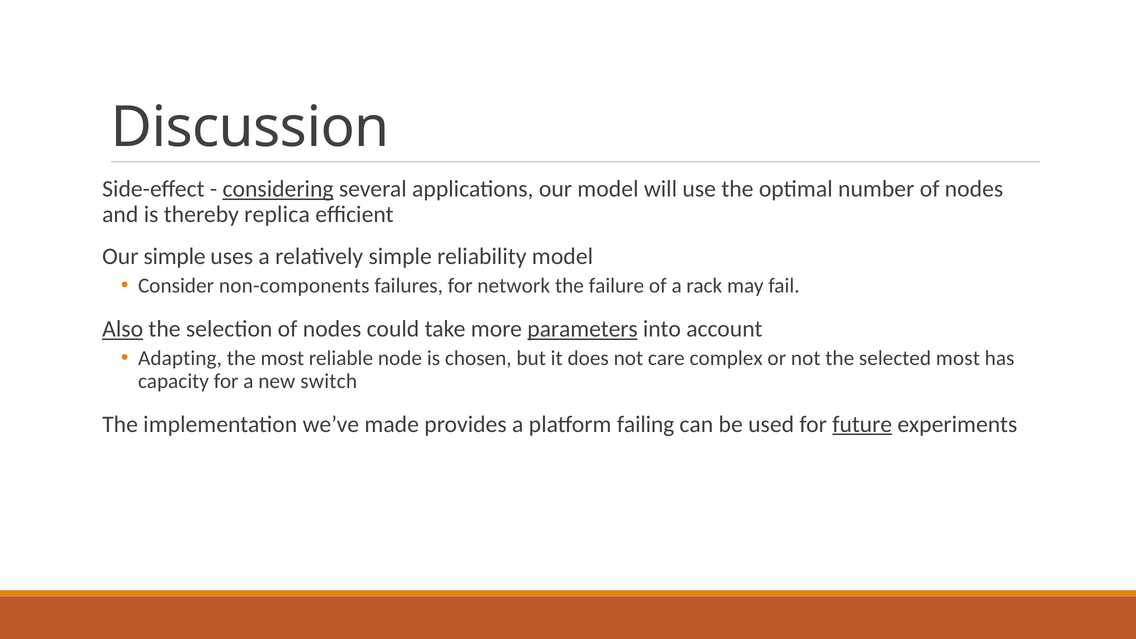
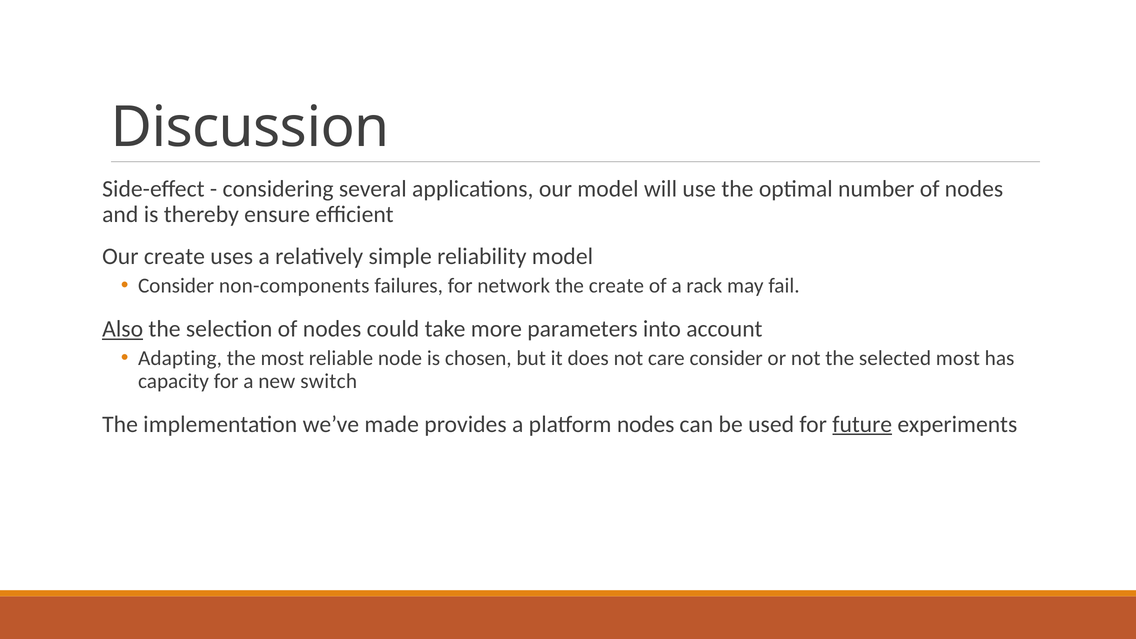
considering underline: present -> none
replica: replica -> ensure
Our simple: simple -> create
the failure: failure -> create
parameters underline: present -> none
care complex: complex -> consider
platform failing: failing -> nodes
